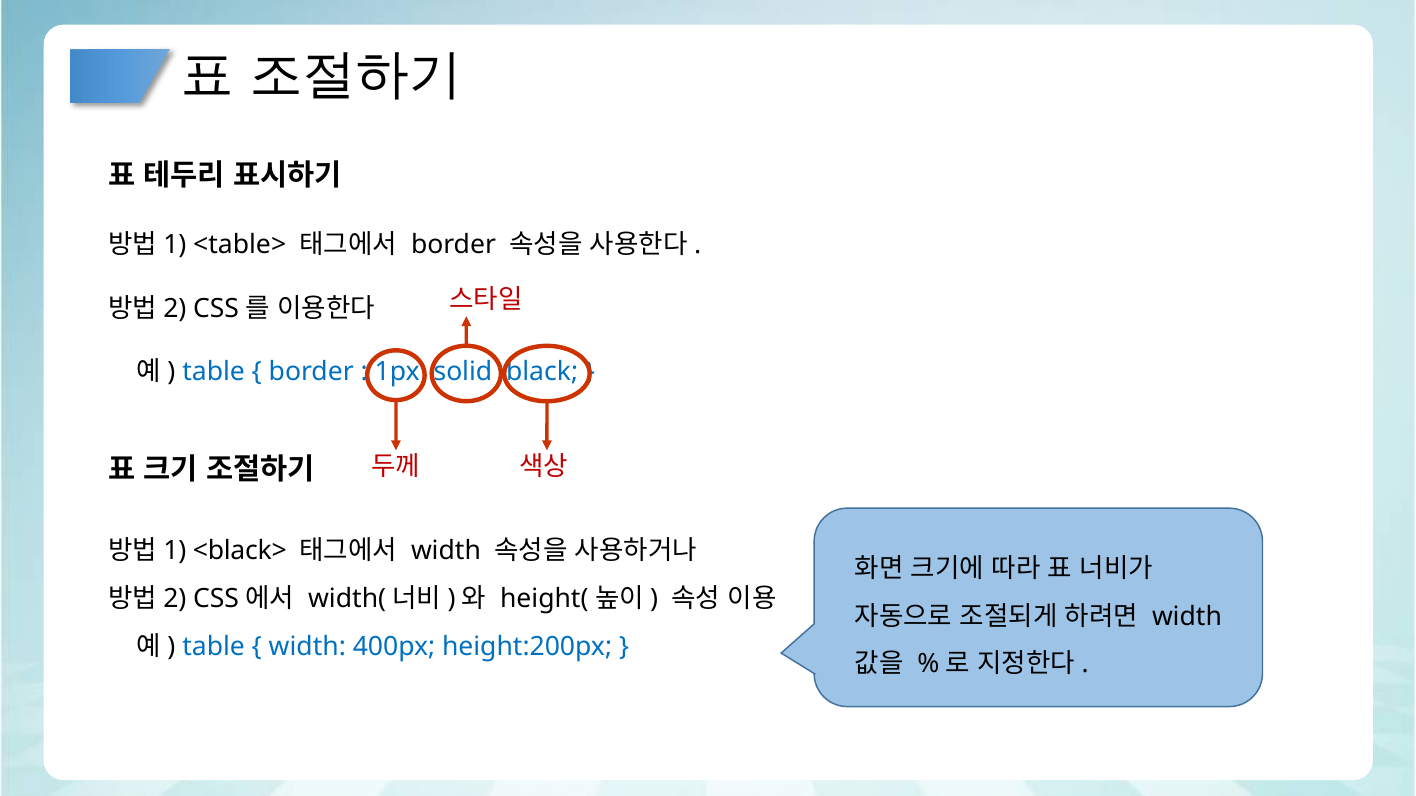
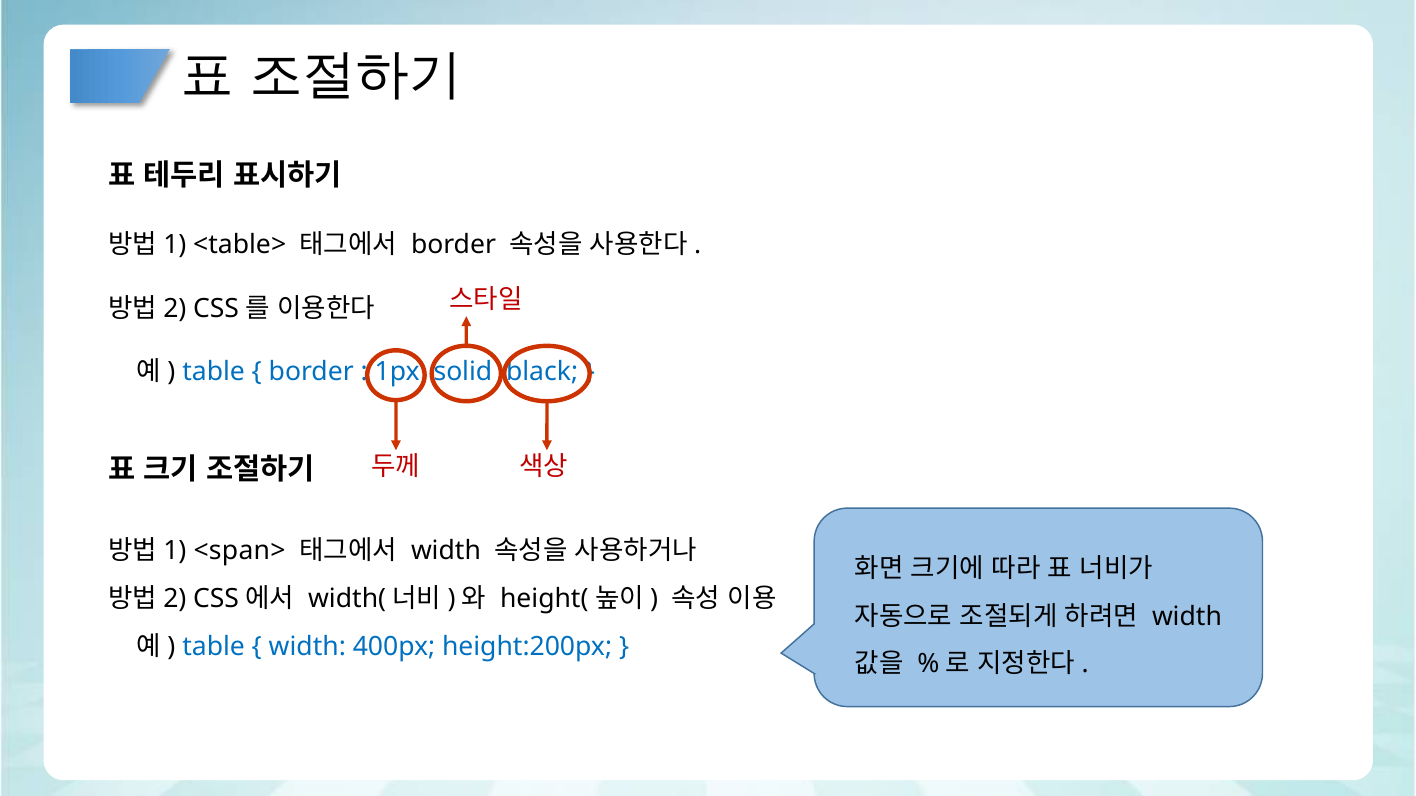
<black>: <black> -> <span>
